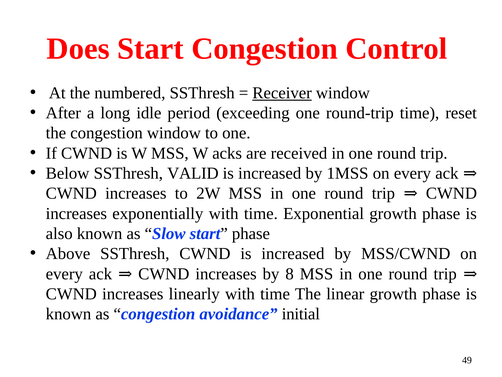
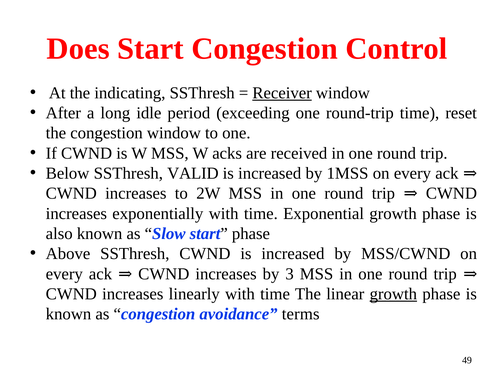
numbered: numbered -> indicating
8: 8 -> 3
growth at (393, 294) underline: none -> present
initial: initial -> terms
